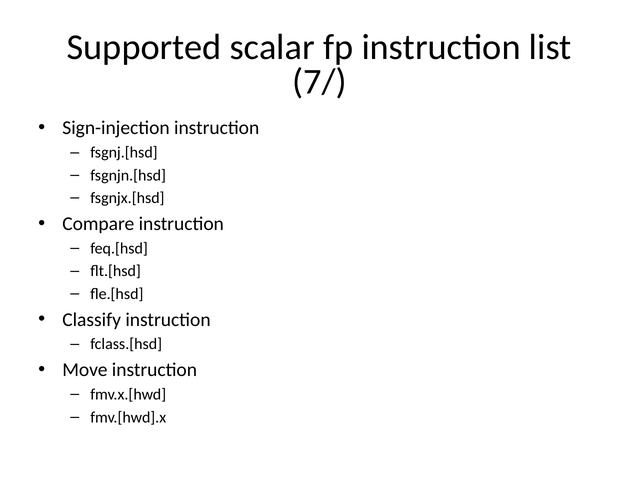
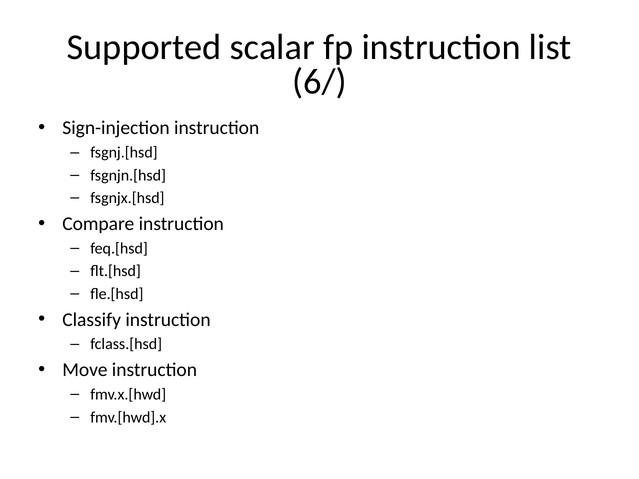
7/: 7/ -> 6/
